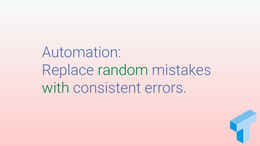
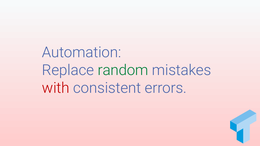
with colour: green -> red
